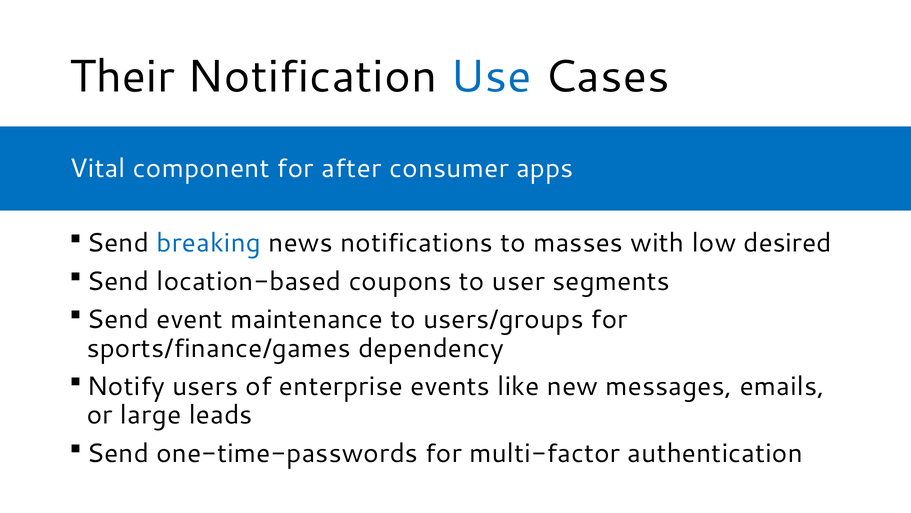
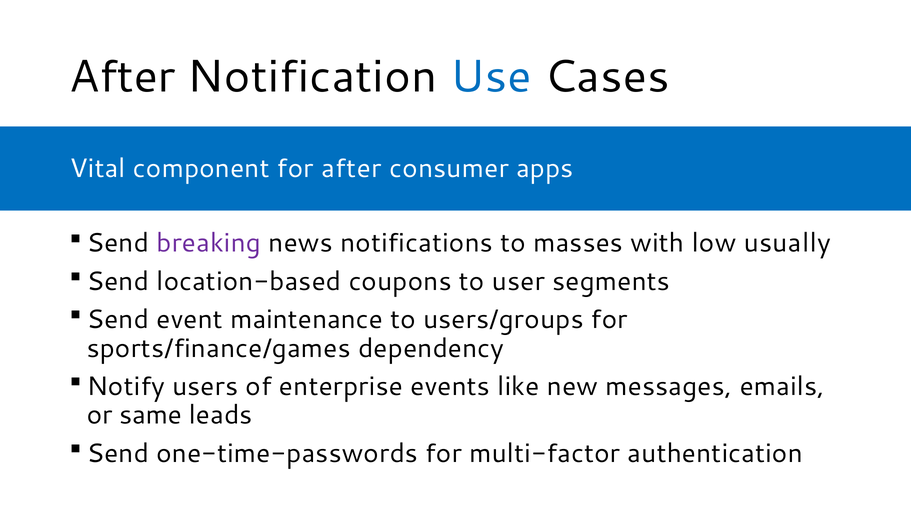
Their at (122, 77): Their -> After
breaking colour: blue -> purple
desired: desired -> usually
large: large -> same
